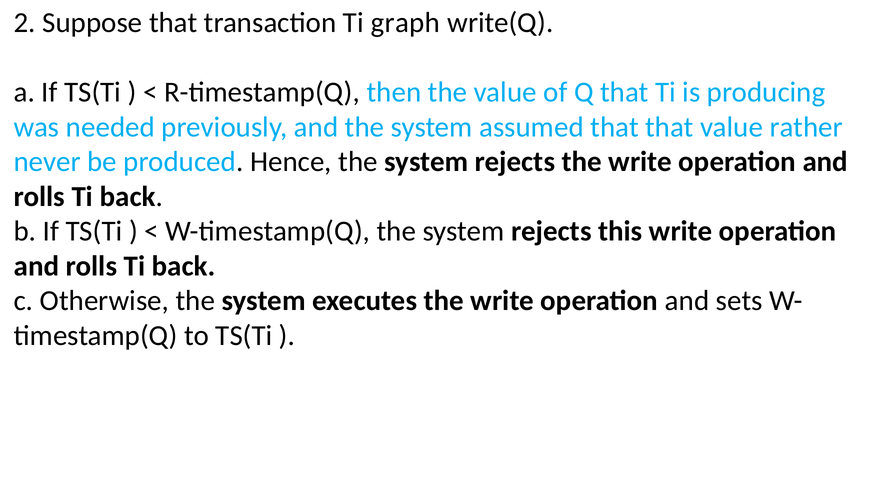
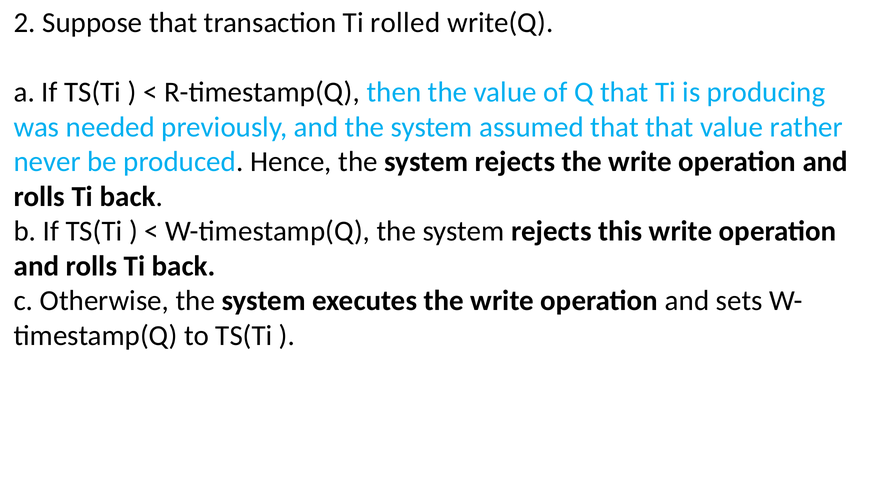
graph: graph -> rolled
